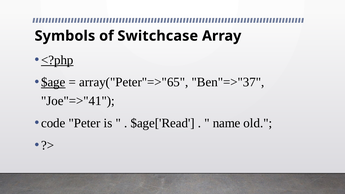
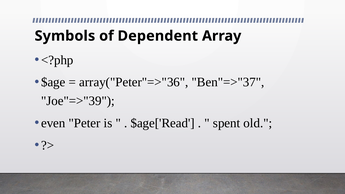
Switchcase: Switchcase -> Dependent
<?php underline: present -> none
$age underline: present -> none
array("Peter"=>"65: array("Peter"=>"65 -> array("Peter"=>"36
Joe"=>"41: Joe"=>"41 -> Joe"=>"39
code: code -> even
name: name -> spent
